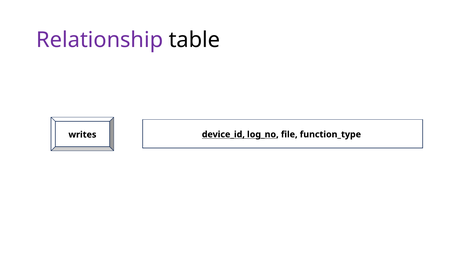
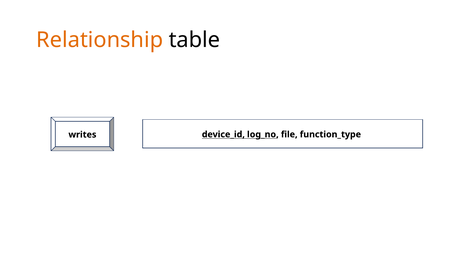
Relationship colour: purple -> orange
